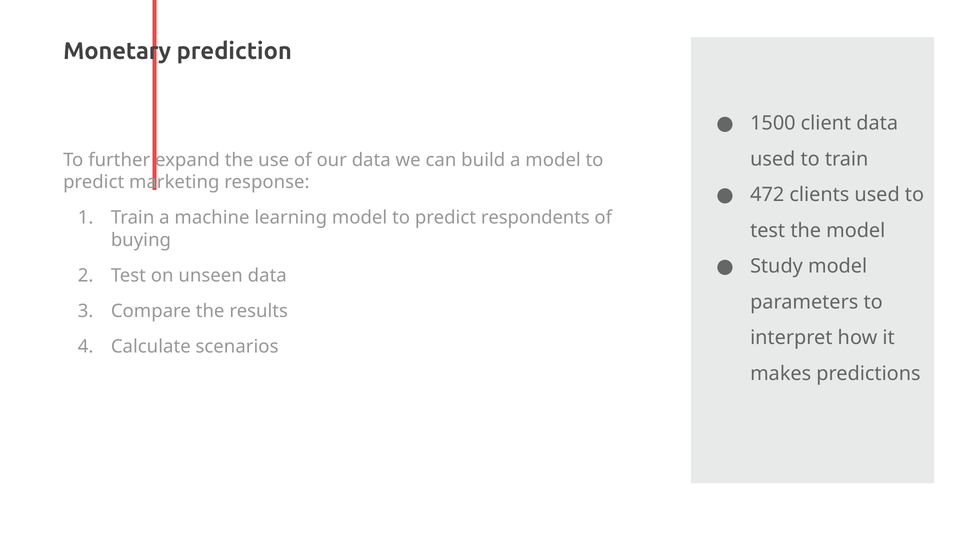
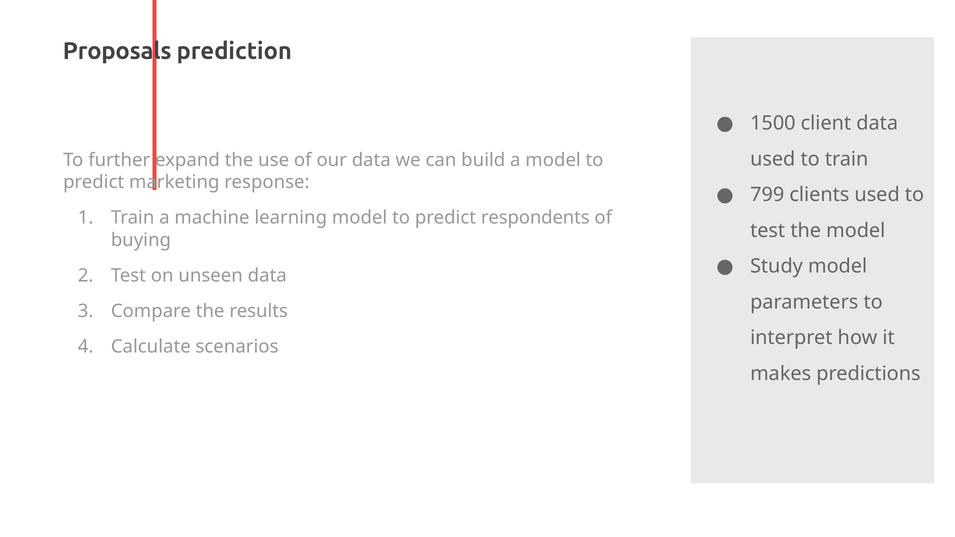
Monetary: Monetary -> Proposals
472: 472 -> 799
